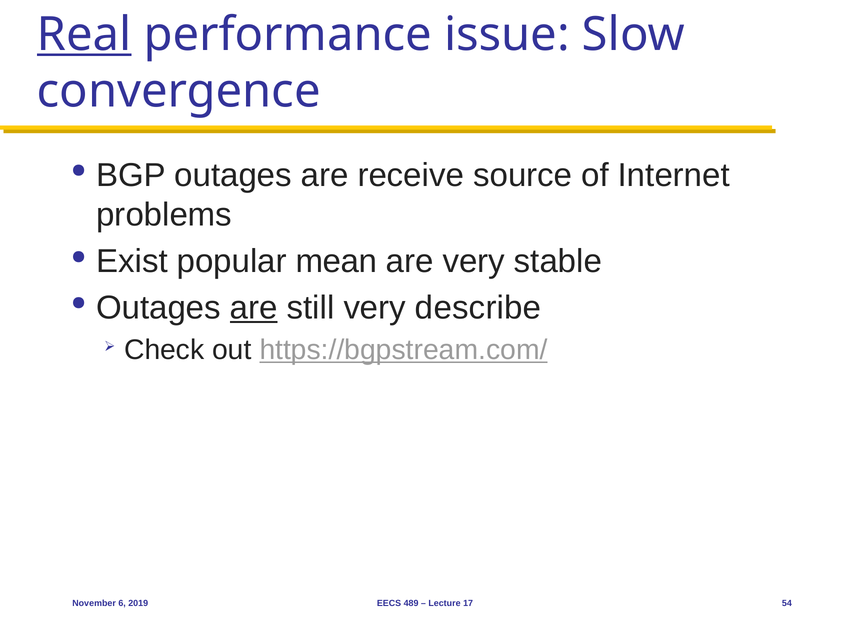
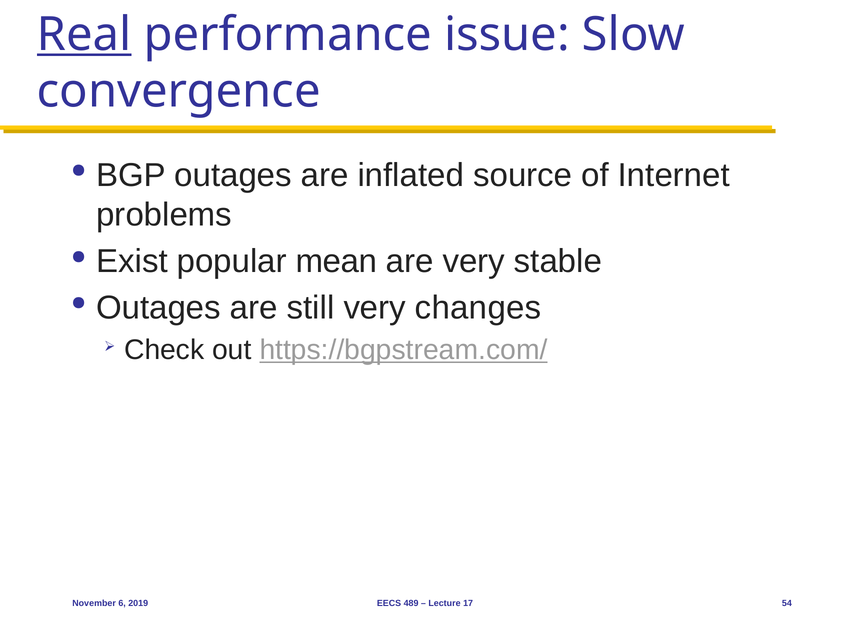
receive: receive -> inflated
are at (254, 308) underline: present -> none
describe: describe -> changes
